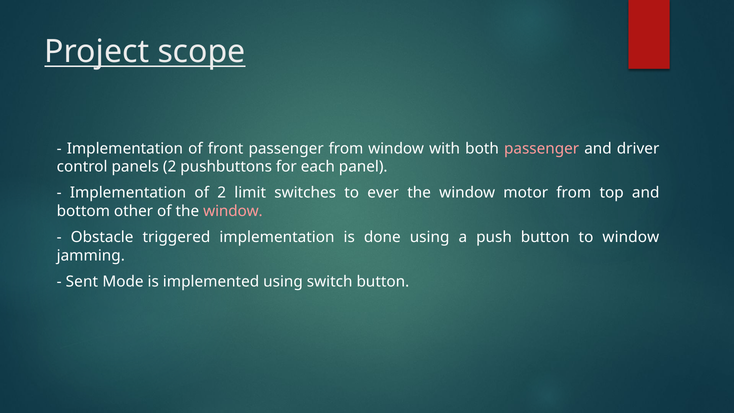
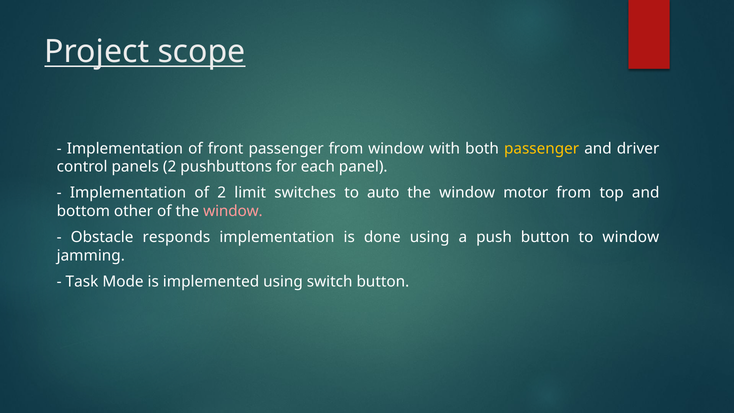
passenger at (542, 148) colour: pink -> yellow
ever: ever -> auto
triggered: triggered -> responds
Sent: Sent -> Task
